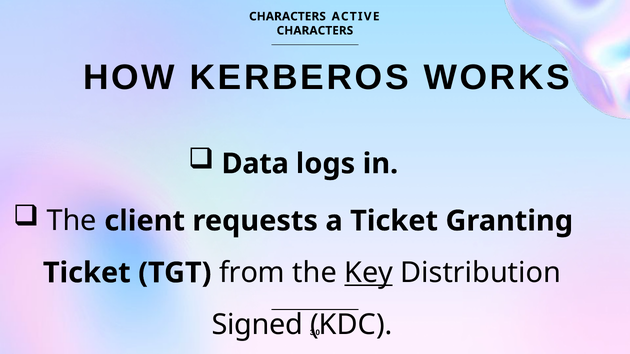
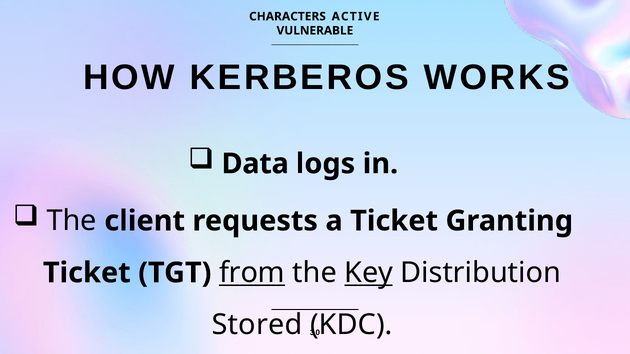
CHARACTERS at (315, 31): CHARACTERS -> VULNERABLE
from underline: none -> present
Signed: Signed -> Stored
